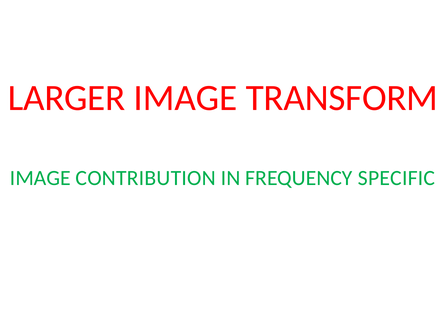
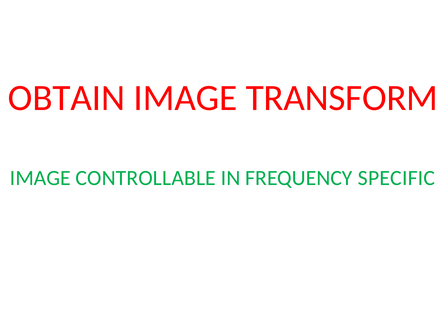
LARGER: LARGER -> OBTAIN
CONTRIBUTION: CONTRIBUTION -> CONTROLLABLE
